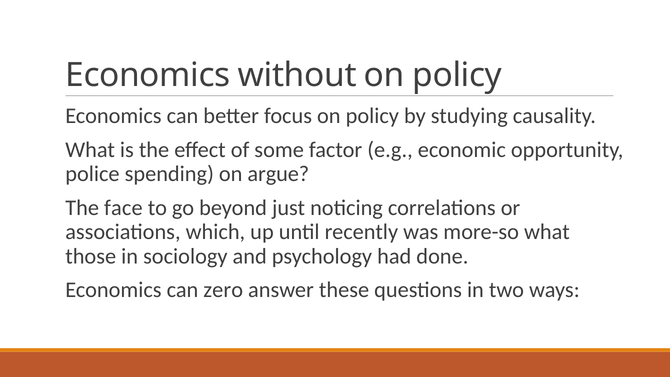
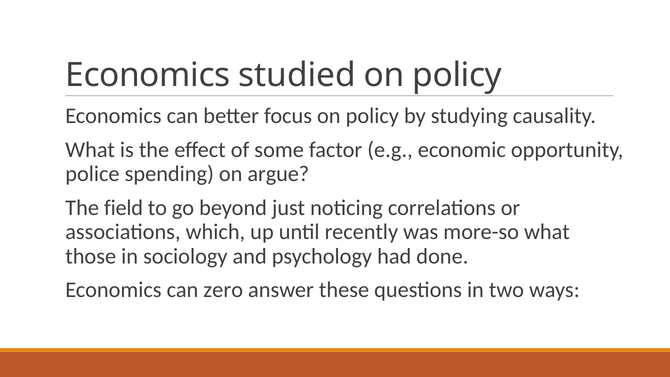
without: without -> studied
face: face -> field
